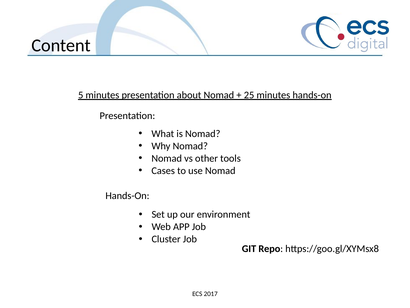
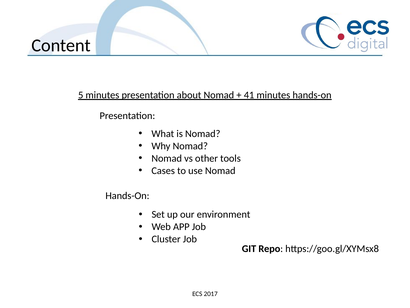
25: 25 -> 41
